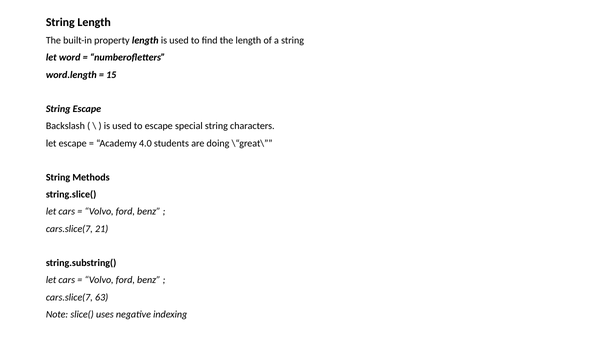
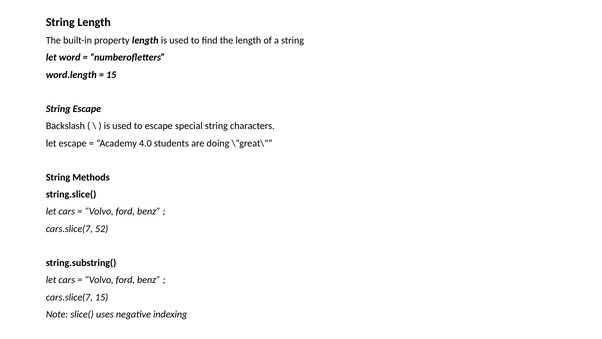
21: 21 -> 52
cars.slice(7 63: 63 -> 15
